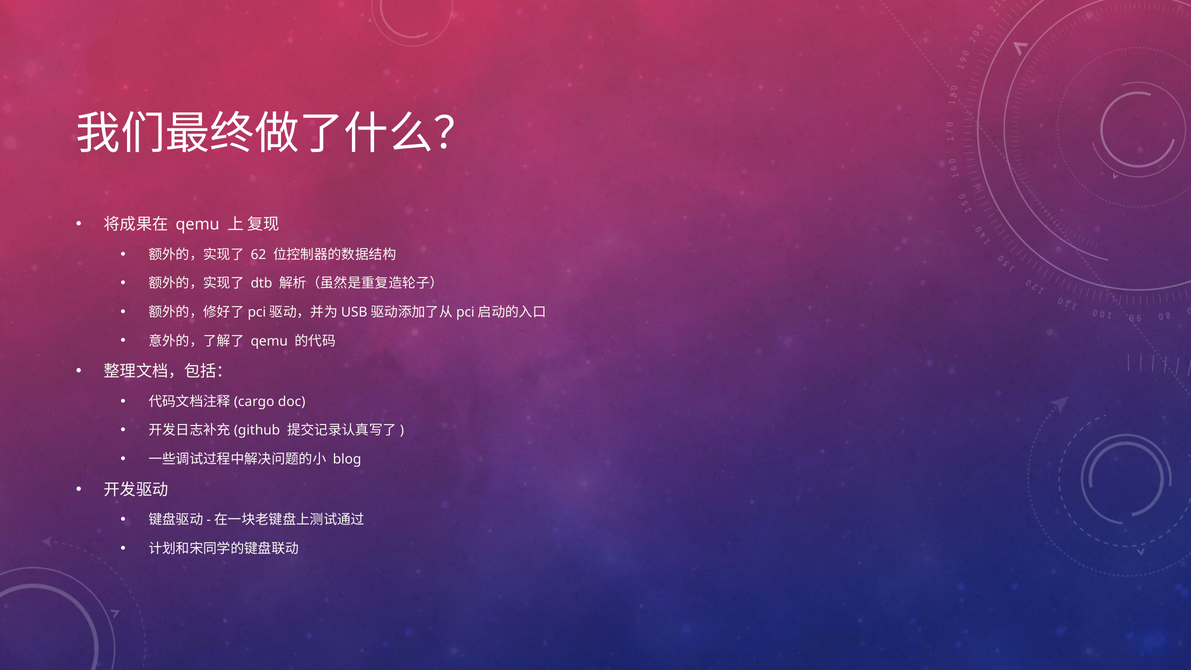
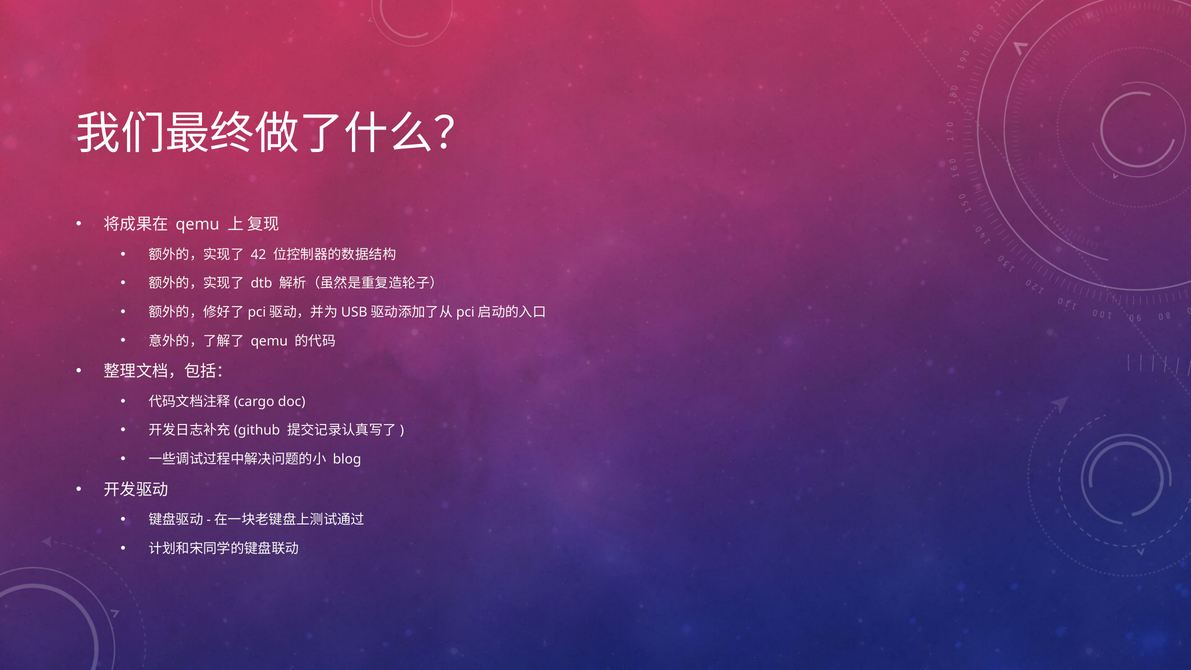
62: 62 -> 42
